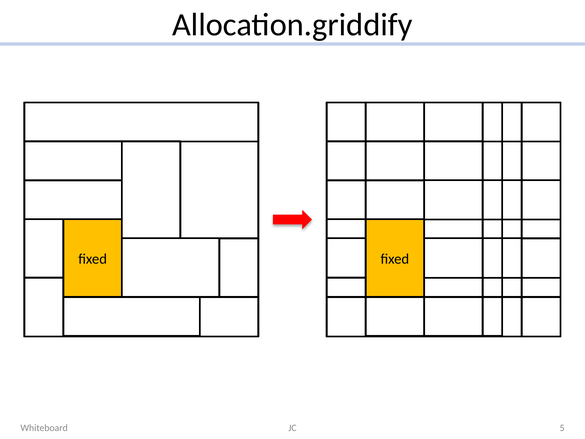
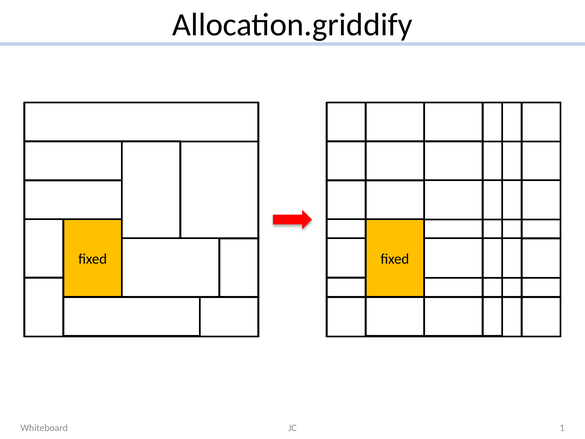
5: 5 -> 1
